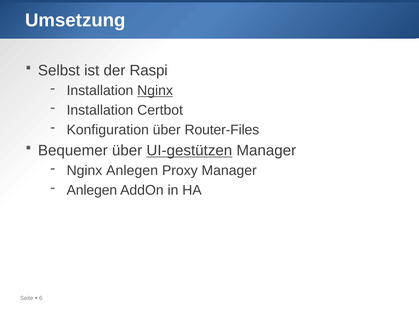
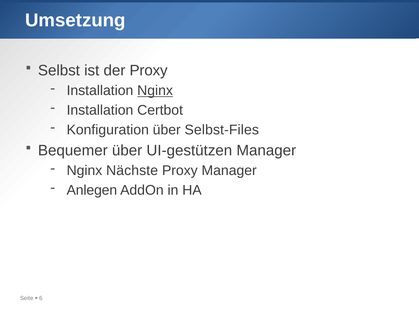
der Raspi: Raspi -> Proxy
Router-Files: Router-Files -> Selbst-Files
UI-gestützen underline: present -> none
Nginx Anlegen: Anlegen -> Nächste
